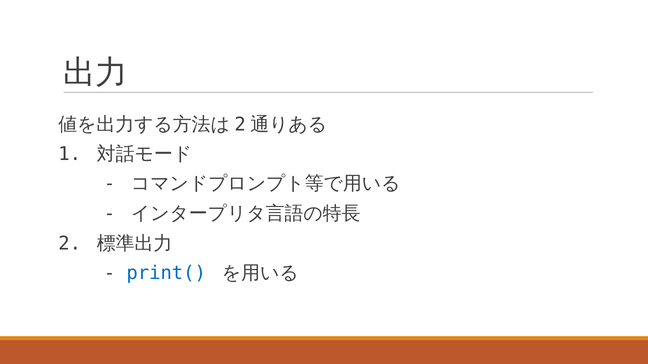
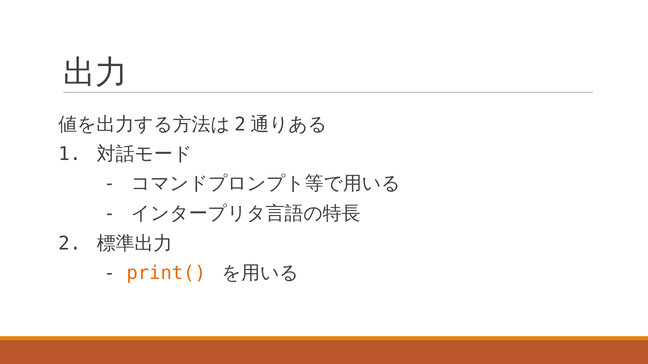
print( colour: blue -> orange
